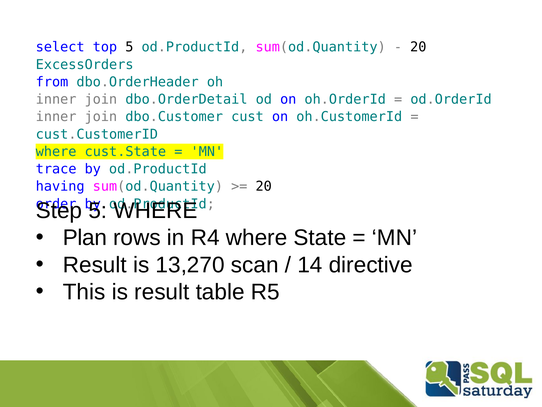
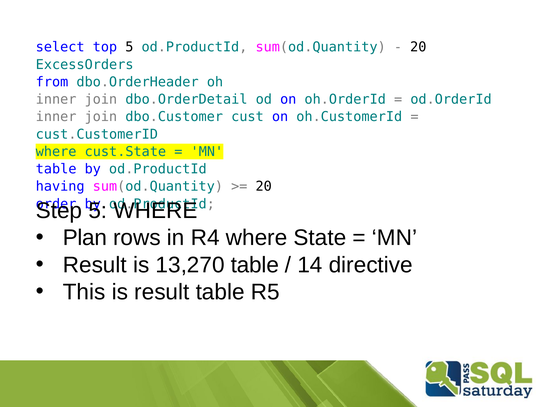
trace at (56, 169): trace -> table
13,270 scan: scan -> table
